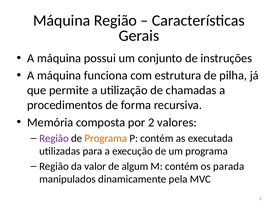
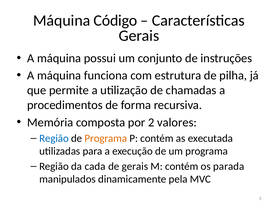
Máquina Região: Região -> Código
Região at (54, 139) colour: purple -> blue
valor: valor -> cada
de algum: algum -> gerais
